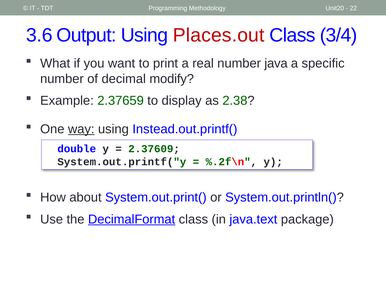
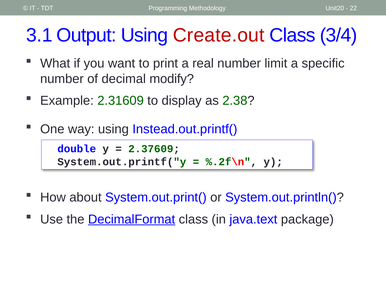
3.6: 3.6 -> 3.1
Places.out: Places.out -> Create.out
java: java -> limit
2.37659: 2.37659 -> 2.31609
way underline: present -> none
